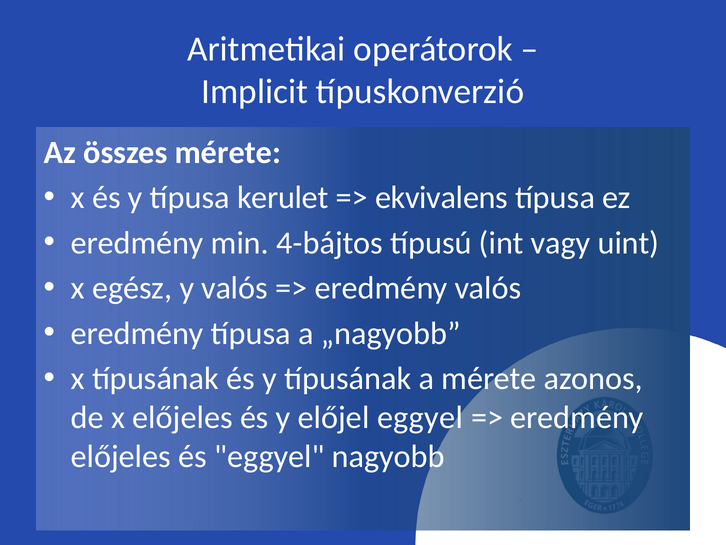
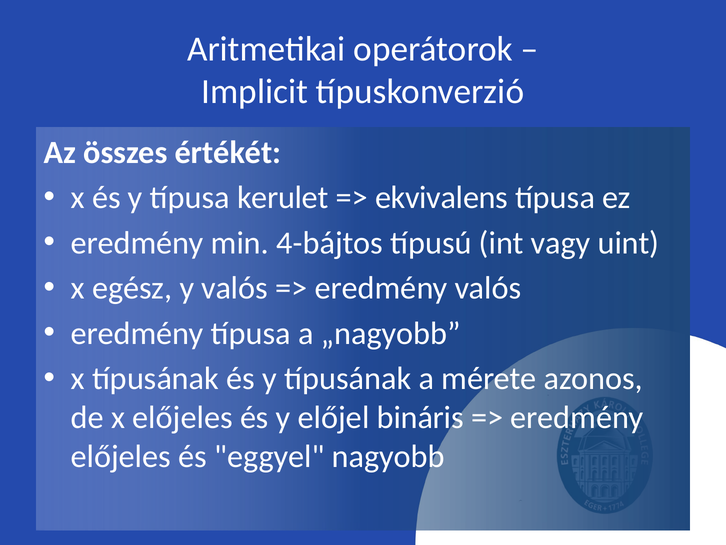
összes mérete: mérete -> értékét
előjel eggyel: eggyel -> bináris
